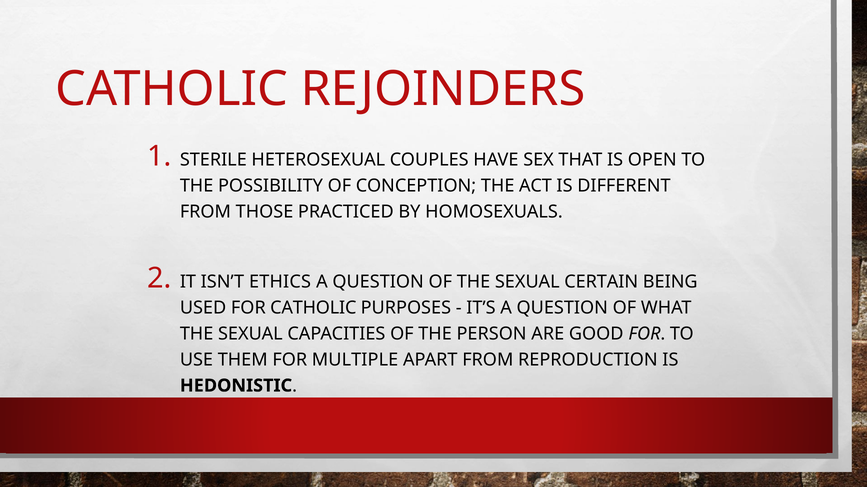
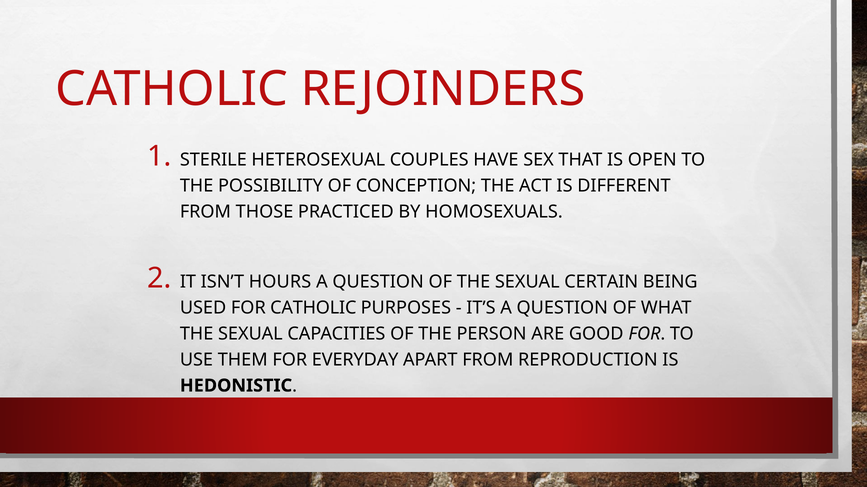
ETHICS: ETHICS -> HOURS
MULTIPLE: MULTIPLE -> EVERYDAY
